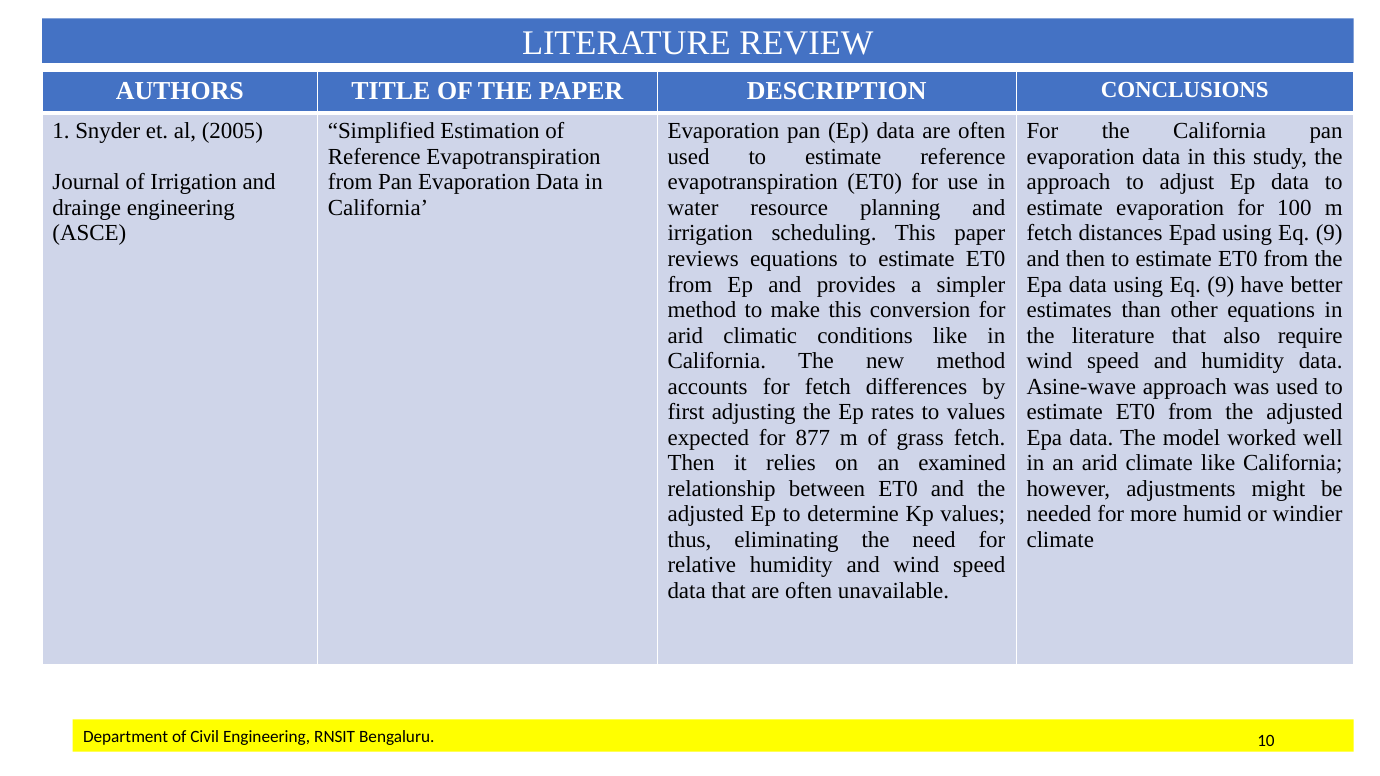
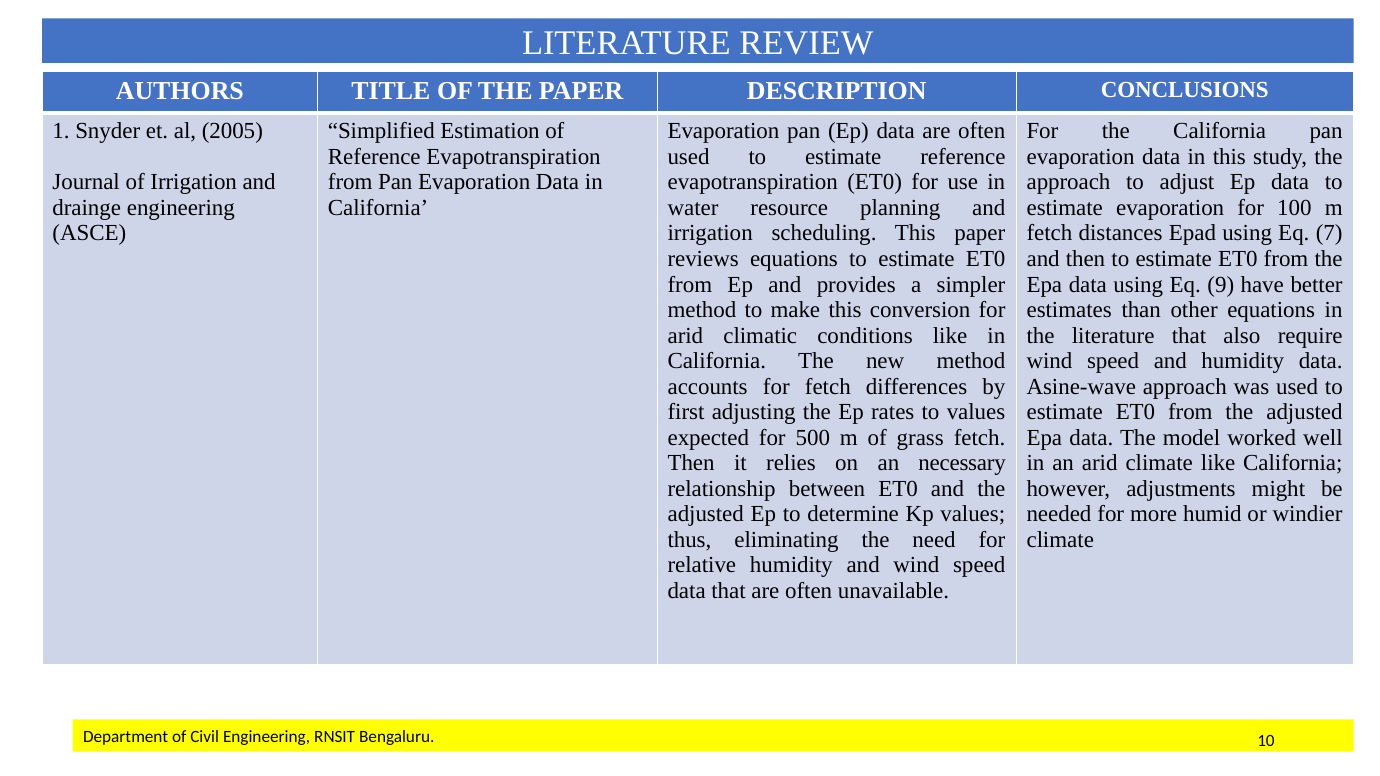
Epad using Eq 9: 9 -> 7
877: 877 -> 500
examined: examined -> necessary
